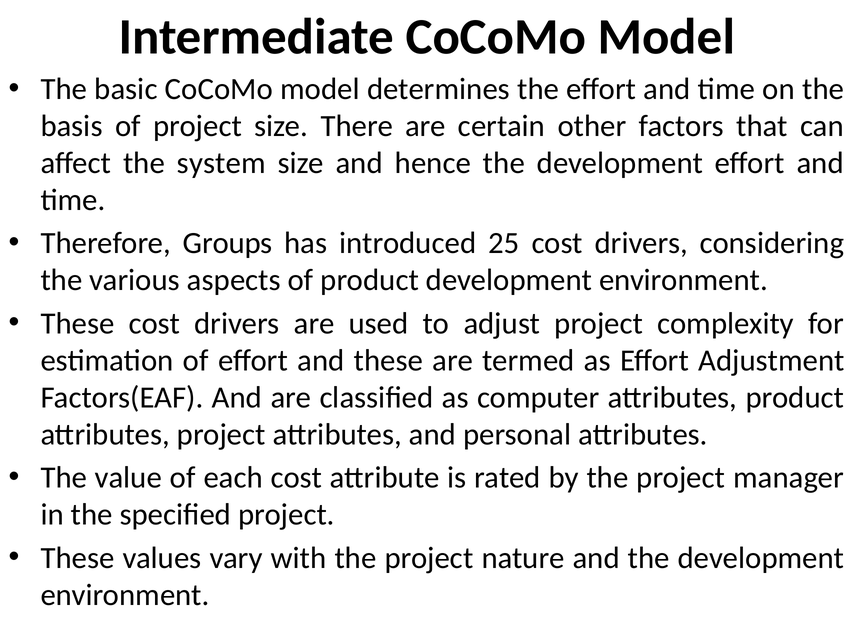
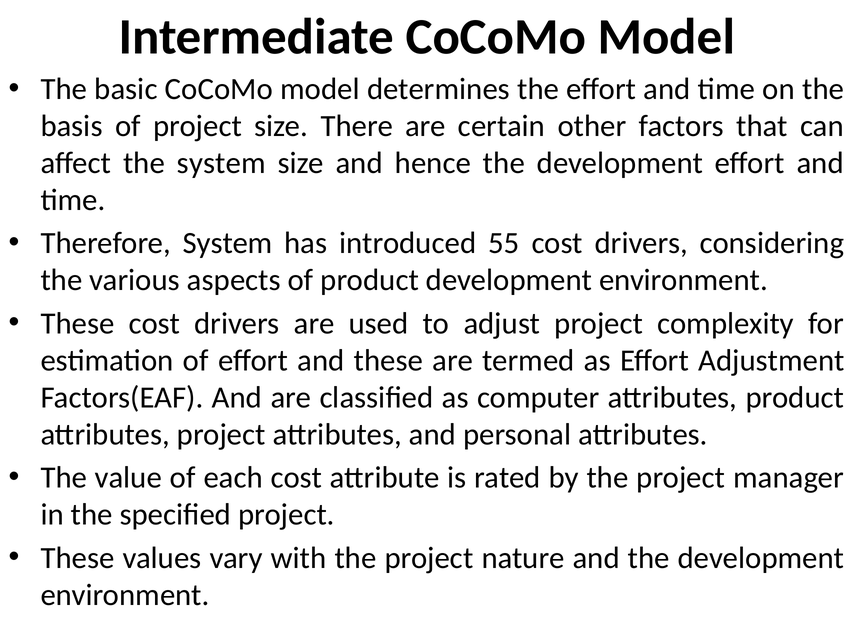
Therefore Groups: Groups -> System
25: 25 -> 55
